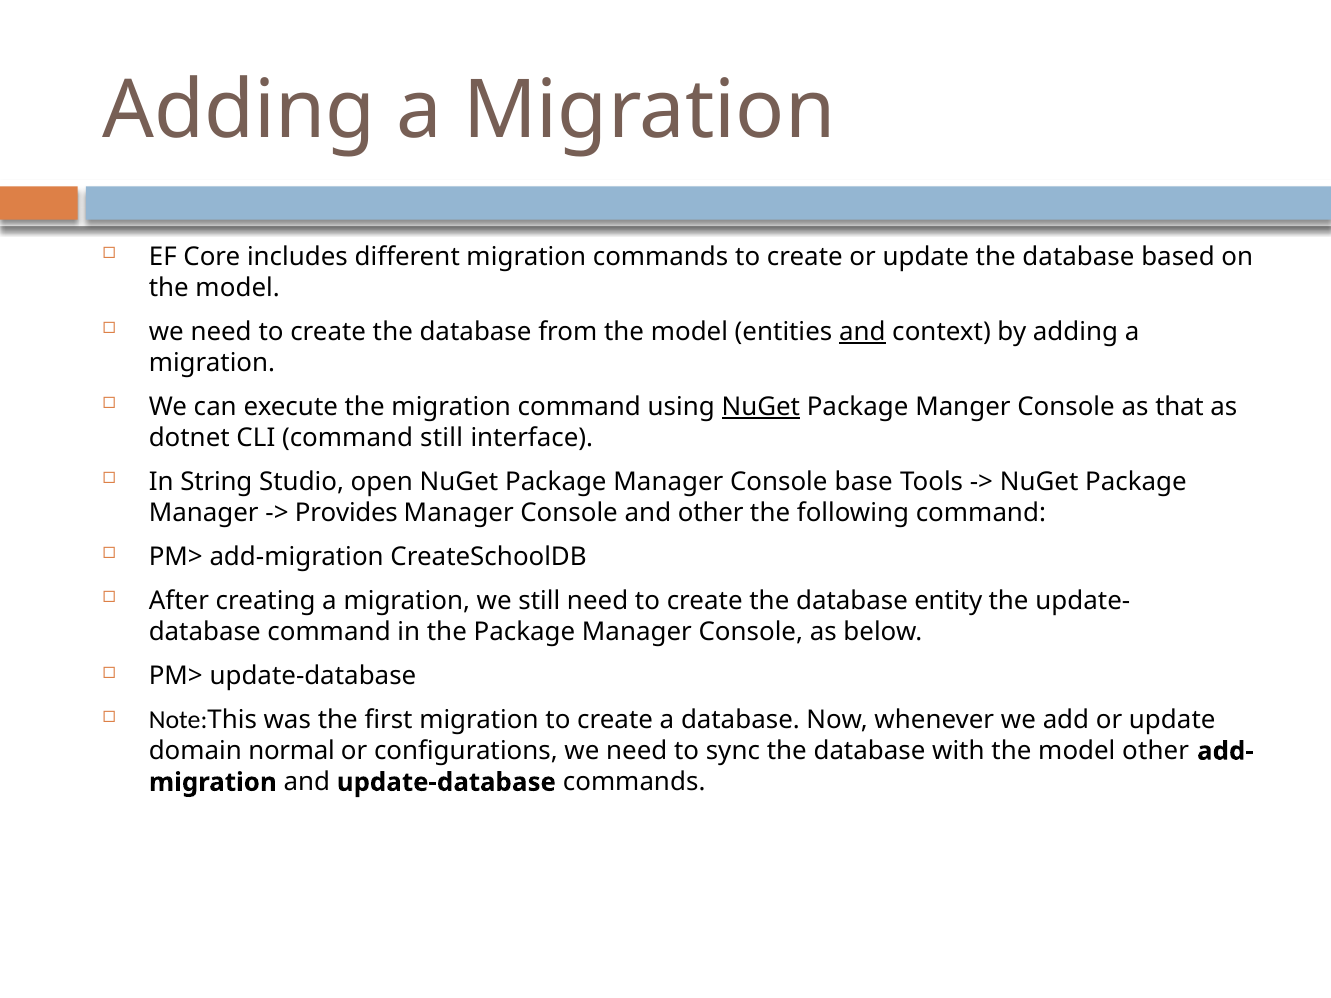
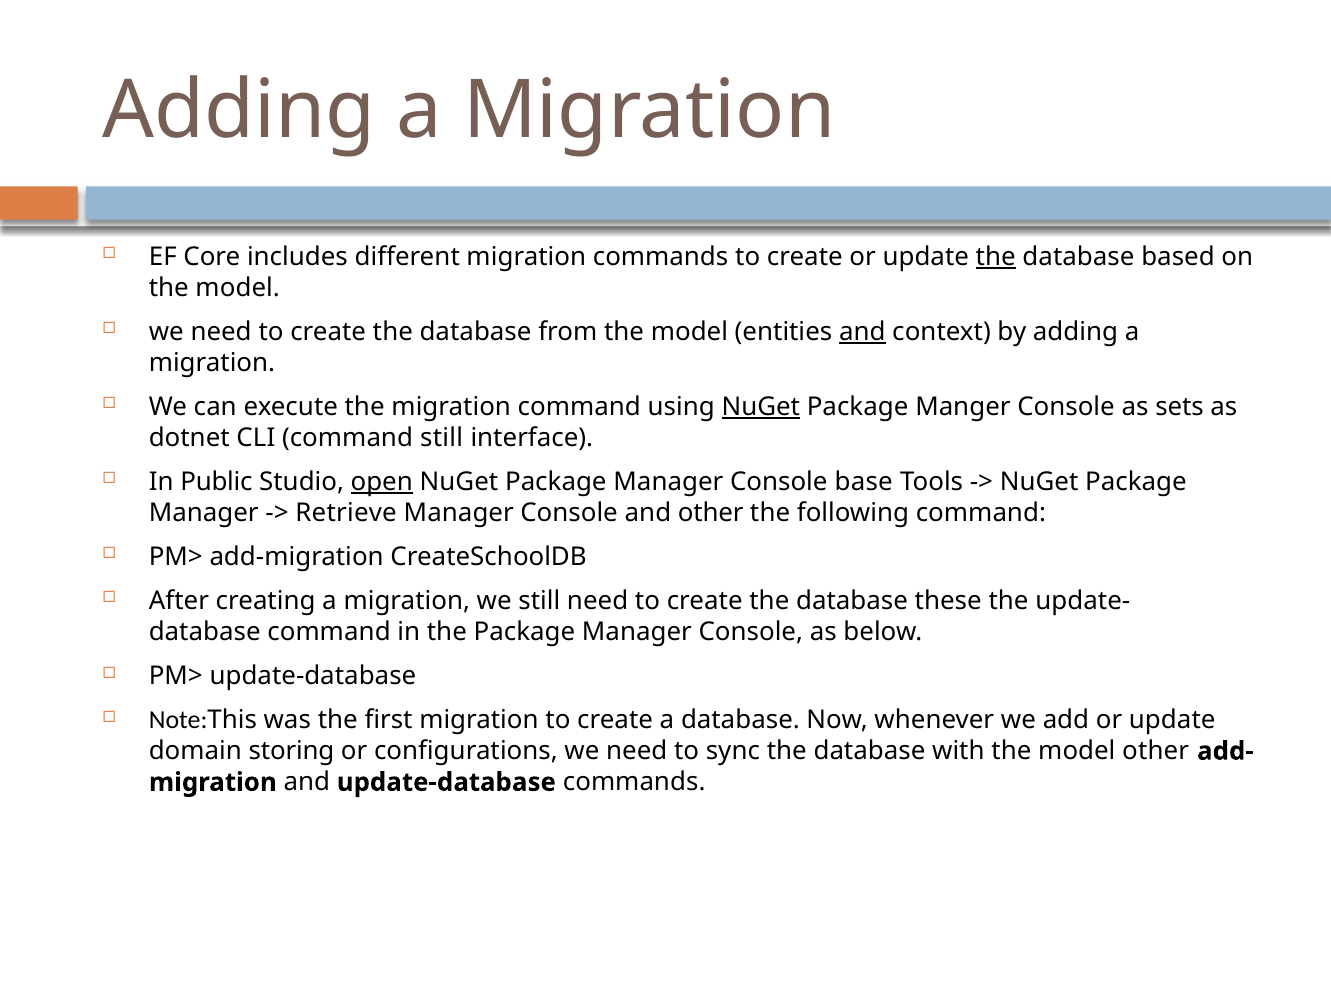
the at (996, 257) underline: none -> present
that: that -> sets
String: String -> Public
open underline: none -> present
Provides: Provides -> Retrieve
entity: entity -> these
normal: normal -> storing
